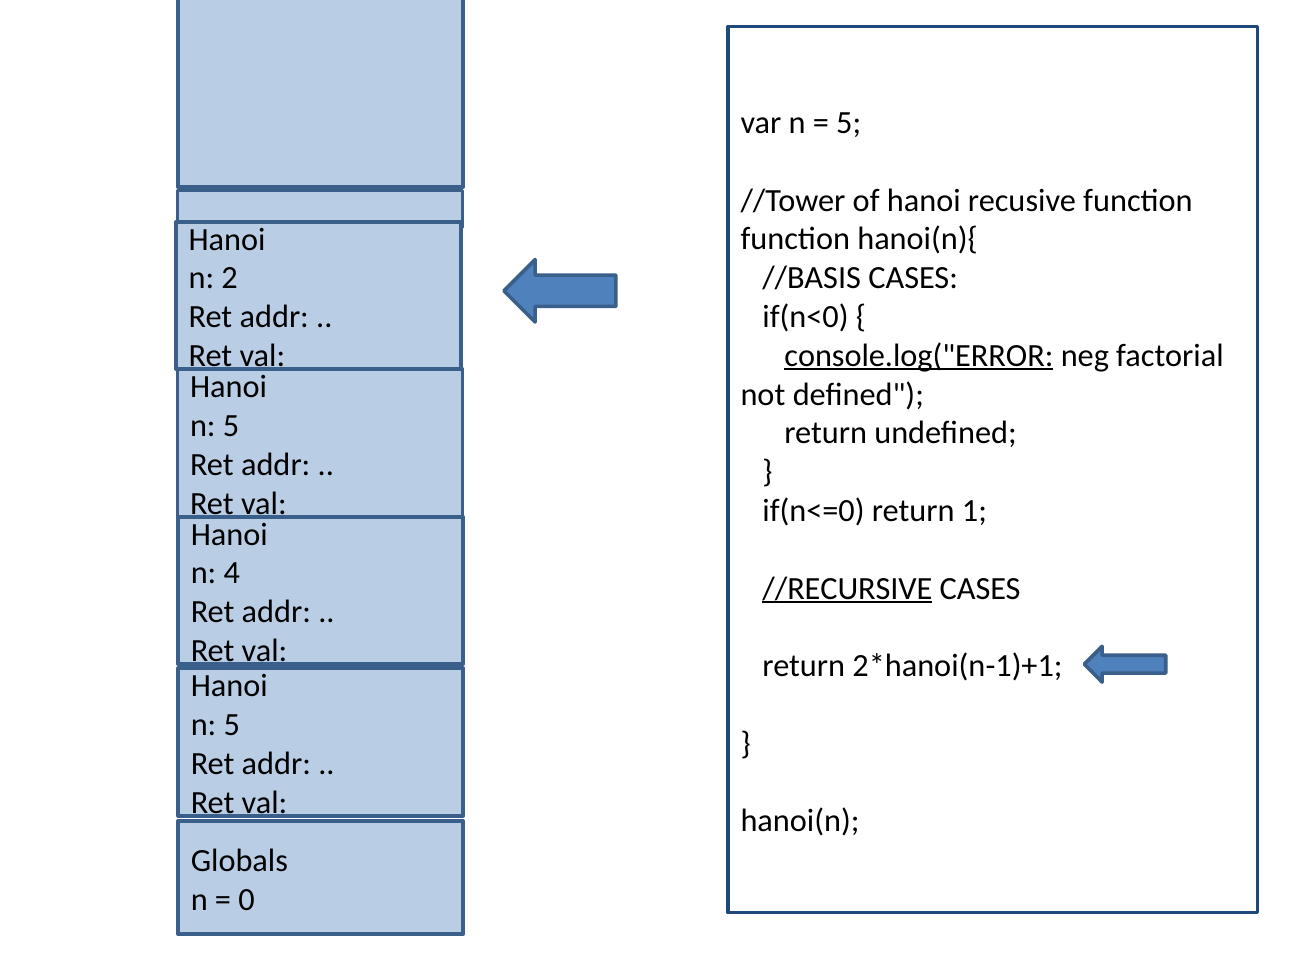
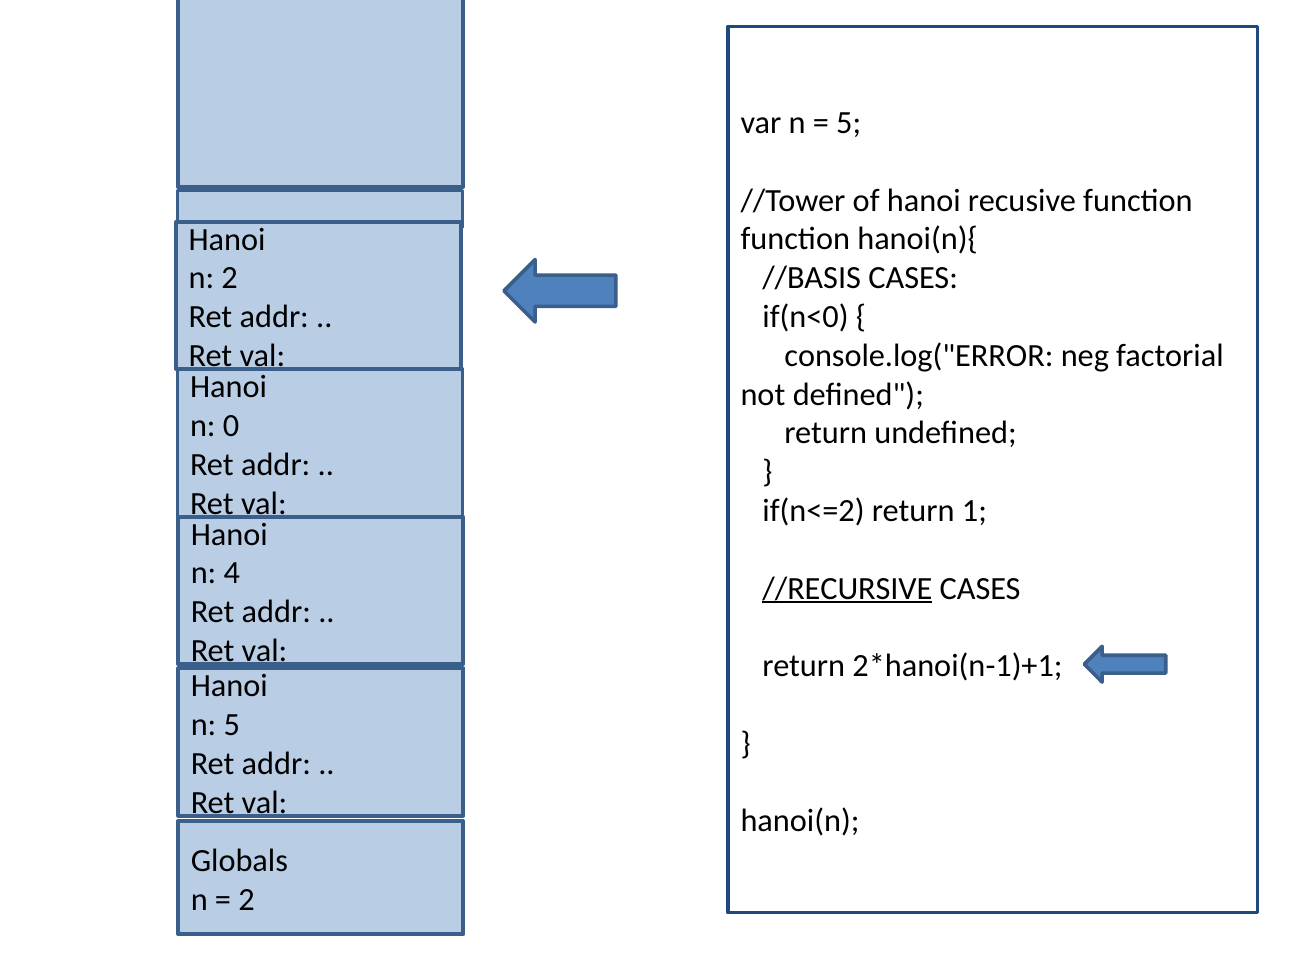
console.log("ERROR underline: present -> none
5 at (231, 426): 5 -> 0
if(n<=0: if(n<=0 -> if(n<=2
0 at (247, 899): 0 -> 2
